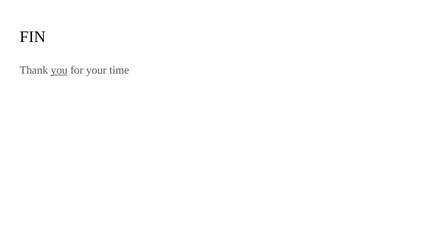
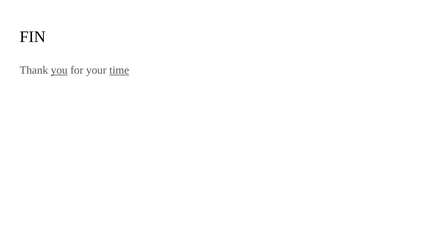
time underline: none -> present
